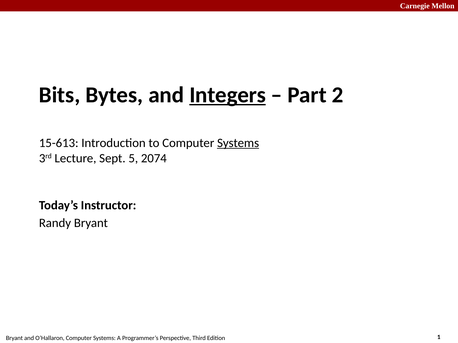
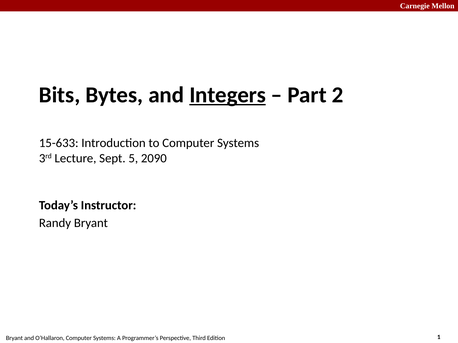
15-613: 15-613 -> 15-633
Systems at (238, 143) underline: present -> none
2074: 2074 -> 2090
